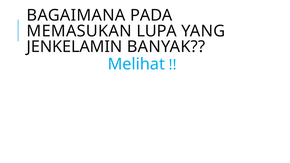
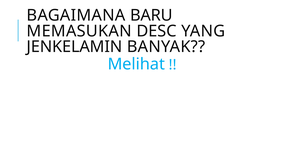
PADA: PADA -> BARU
LUPA: LUPA -> DESC
